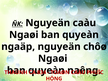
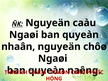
ngaäp: ngaäp -> nhaân
